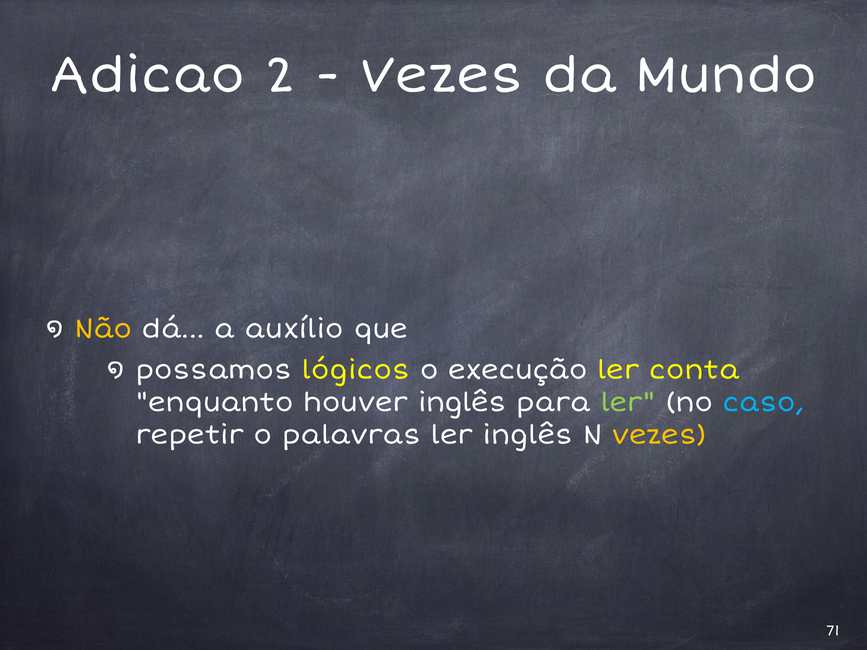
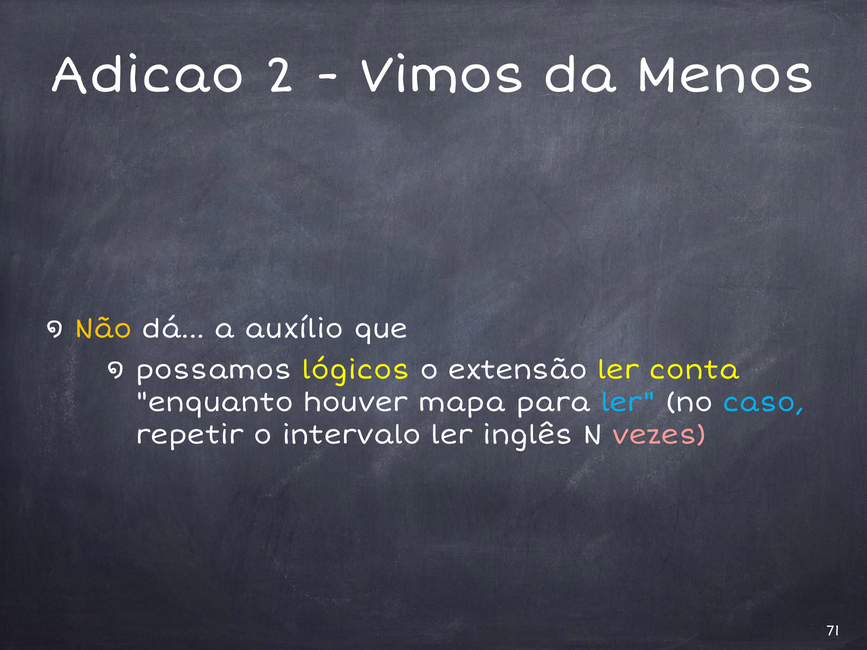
Vezes at (442, 75): Vezes -> Vimos
Mundo: Mundo -> Menos
execução: execução -> extensão
houver inglês: inglês -> mapa
ler at (628, 402) colour: light green -> light blue
palavras: palavras -> intervalo
vezes at (660, 435) colour: yellow -> pink
